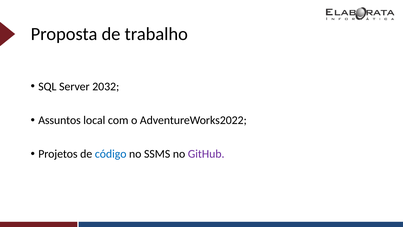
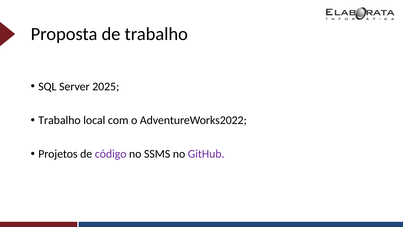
2032: 2032 -> 2025
Assuntos at (59, 120): Assuntos -> Trabalho
código colour: blue -> purple
